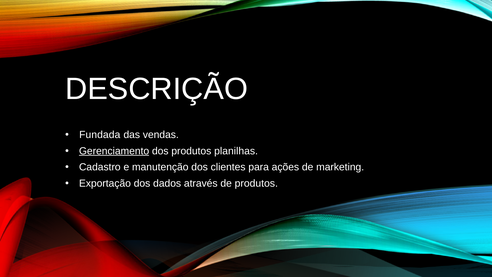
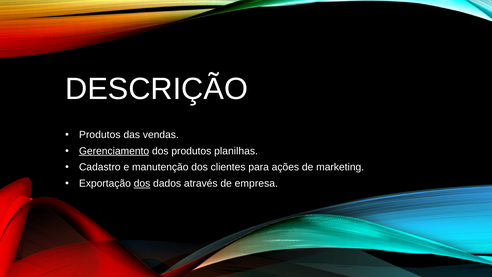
Fundada at (100, 135): Fundada -> Produtos
dos at (142, 183) underline: none -> present
de produtos: produtos -> empresa
